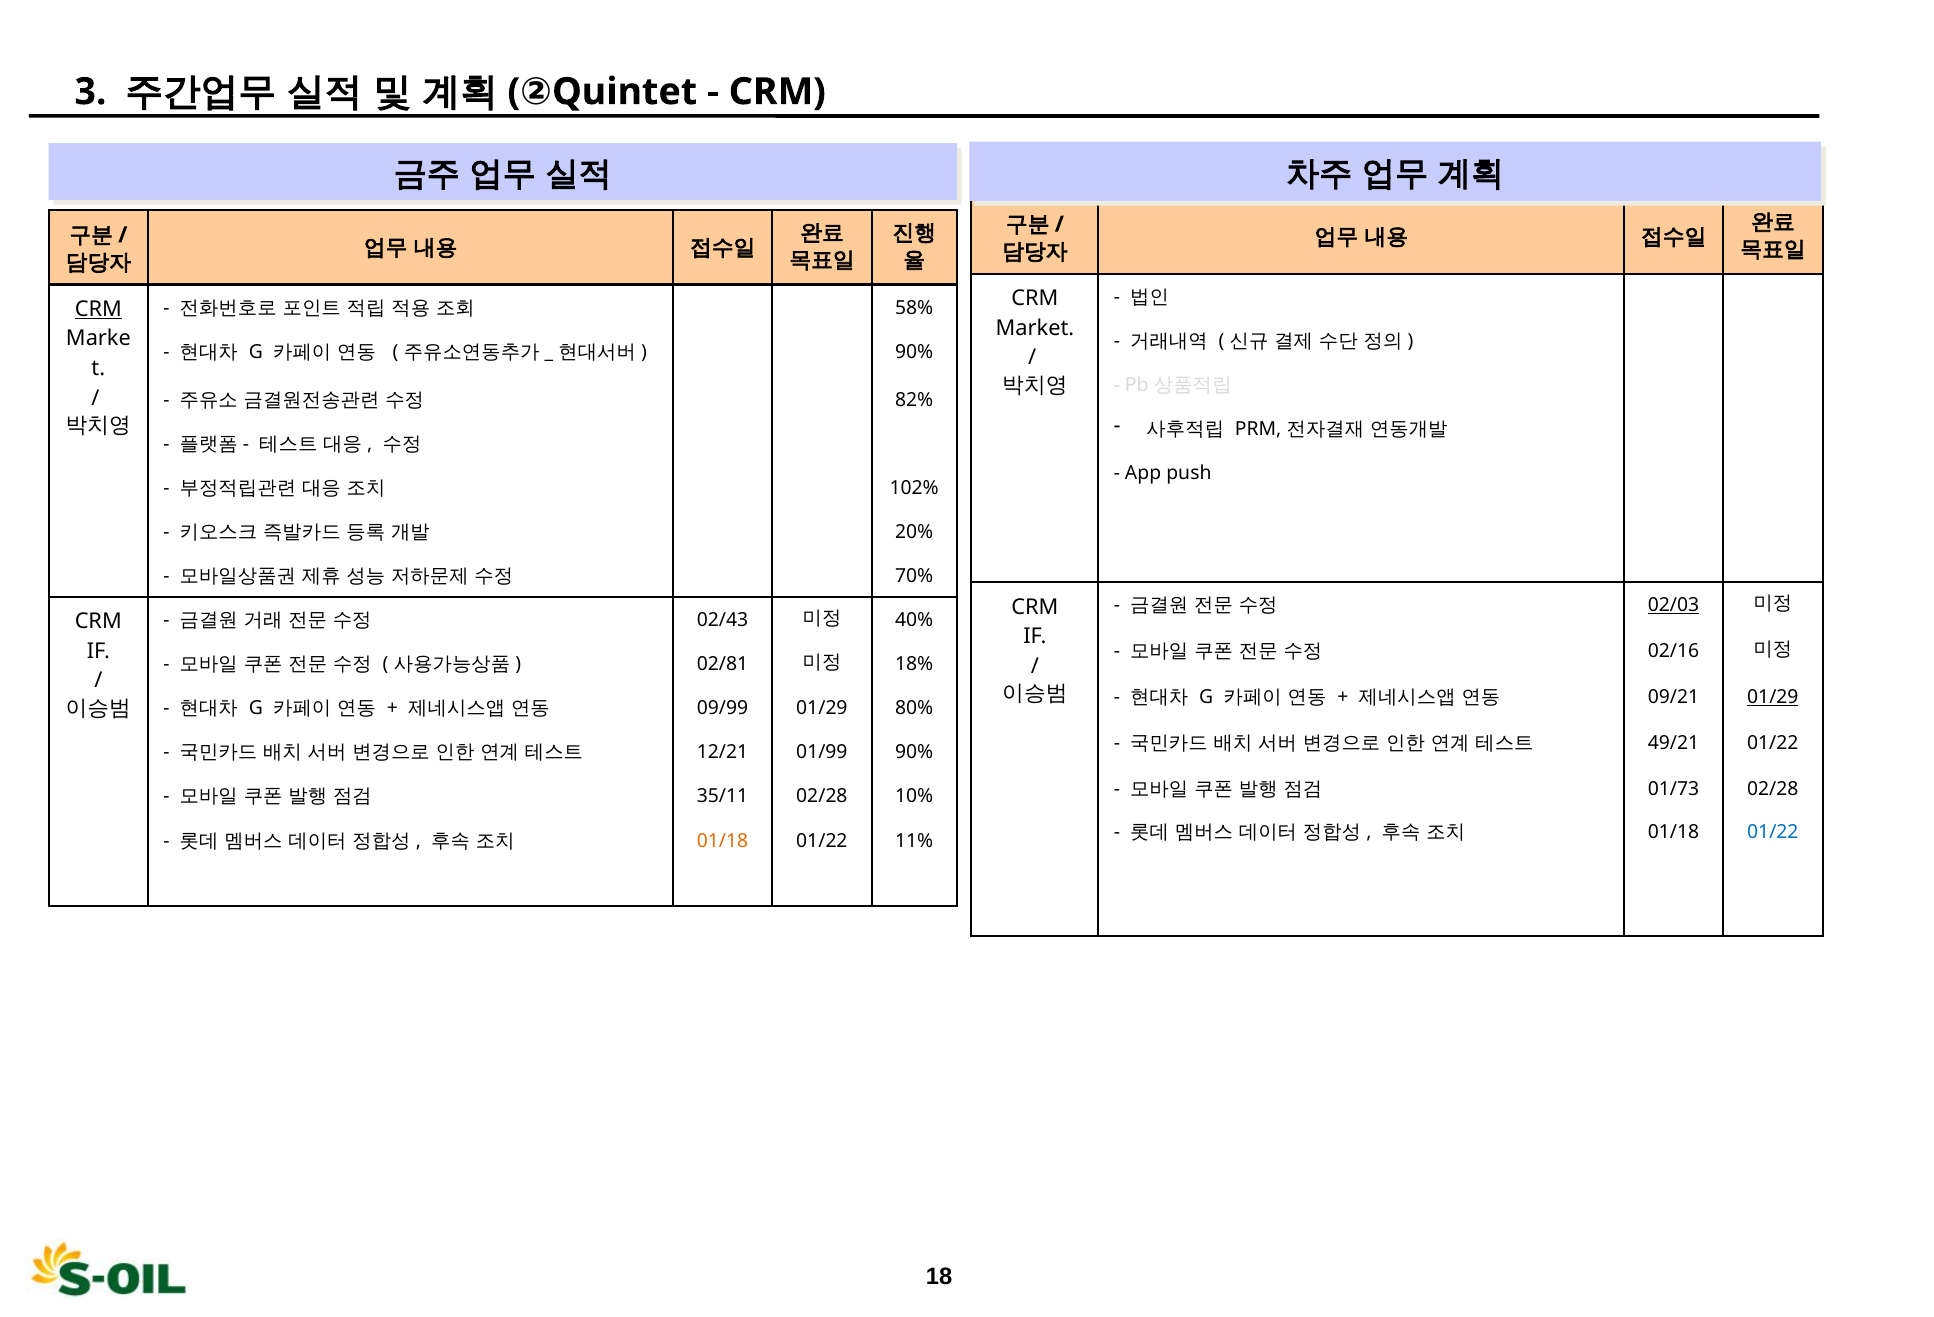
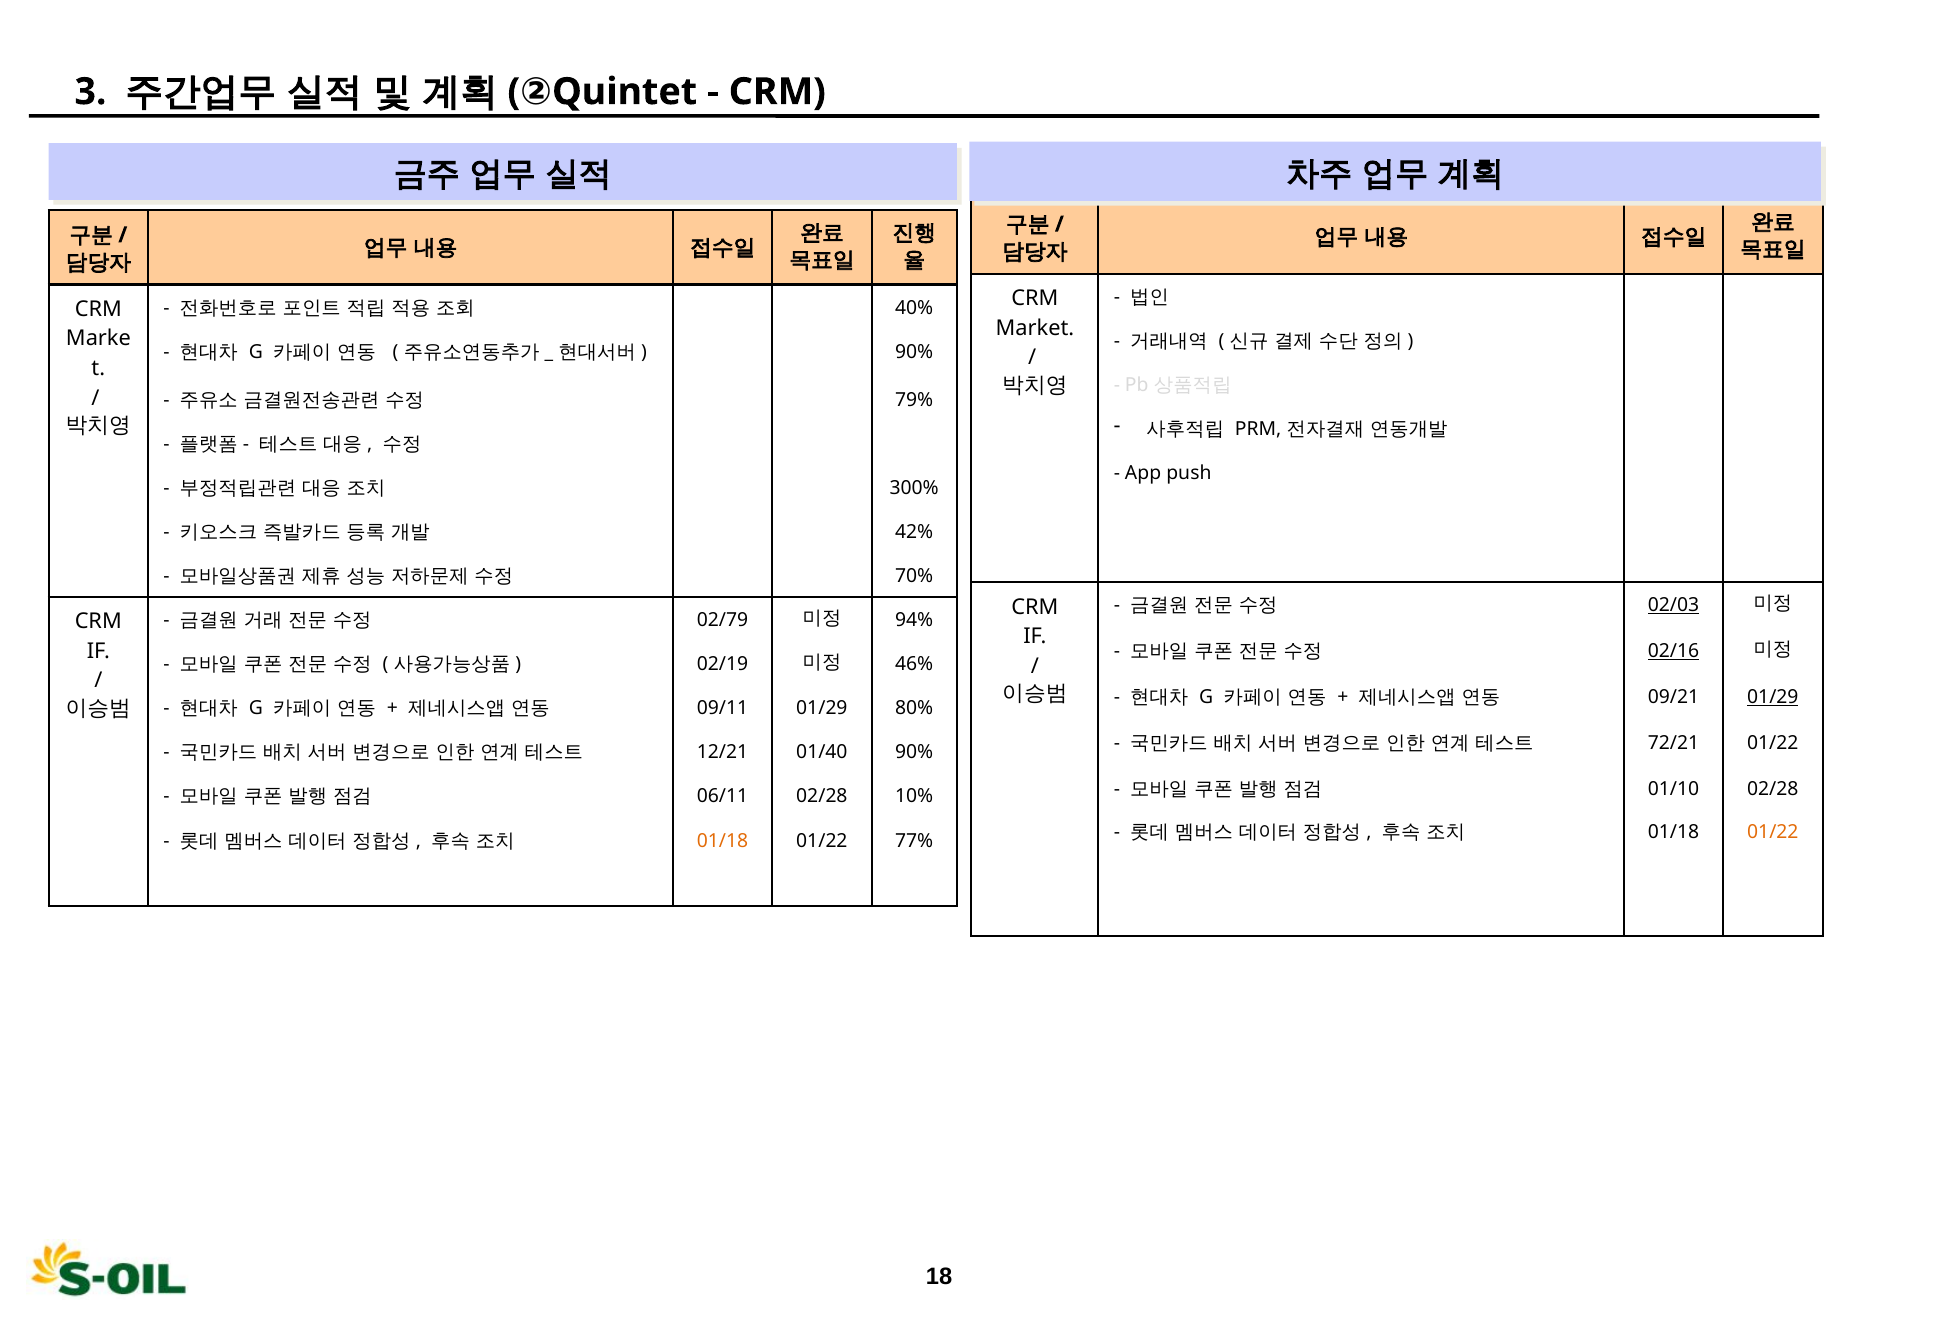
58%: 58% -> 40%
CRM at (98, 309) underline: present -> none
82%: 82% -> 79%
102%: 102% -> 300%
20%: 20% -> 42%
02/43: 02/43 -> 02/79
40%: 40% -> 94%
02/16 underline: none -> present
02/81: 02/81 -> 02/19
18%: 18% -> 46%
09/99: 09/99 -> 09/11
49/21: 49/21 -> 72/21
01/99: 01/99 -> 01/40
01/73: 01/73 -> 01/10
35/11: 35/11 -> 06/11
01/22 at (1773, 832) colour: blue -> orange
11%: 11% -> 77%
